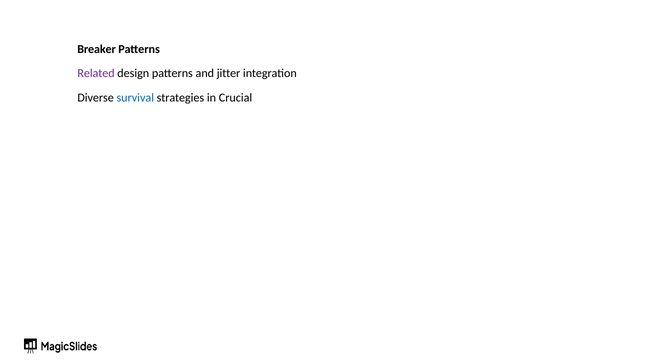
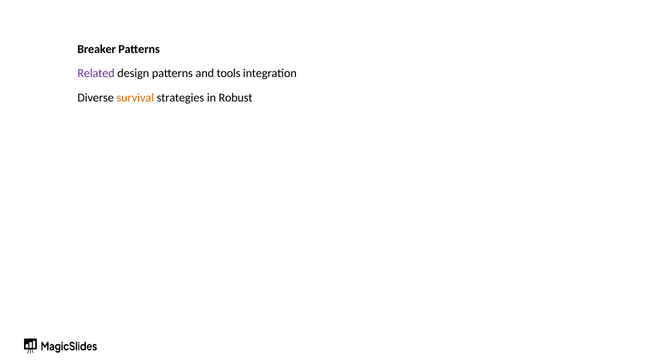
jitter: jitter -> tools
survival colour: blue -> orange
Crucial: Crucial -> Robust
